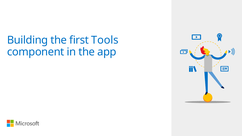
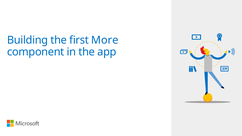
Tools: Tools -> More
